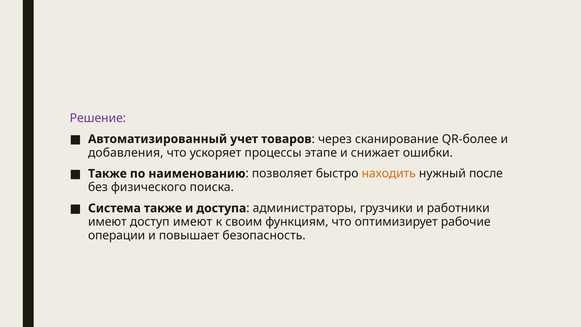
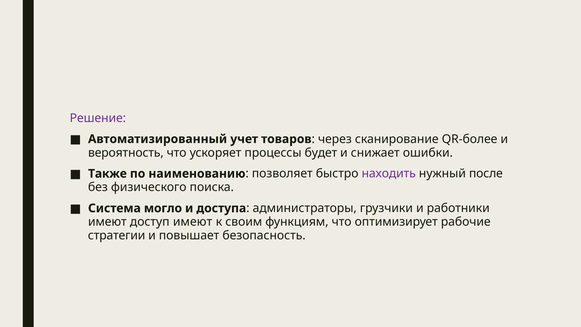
добавления: добавления -> вероятность
этапе: этапе -> будет
находить colour: orange -> purple
Система также: также -> могло
операции: операции -> стратегии
